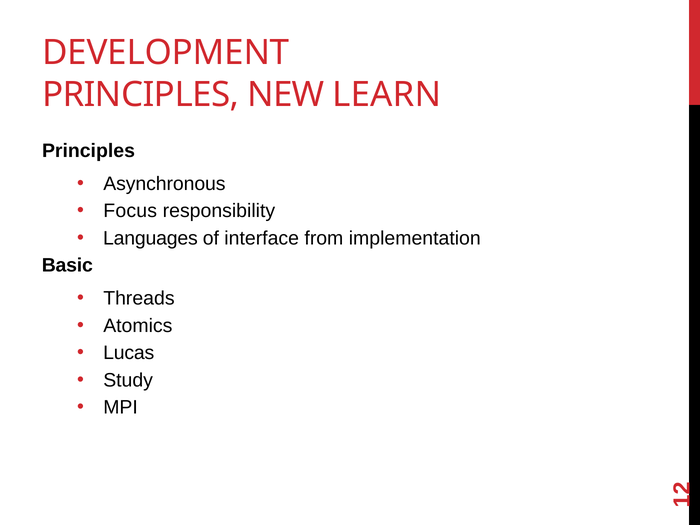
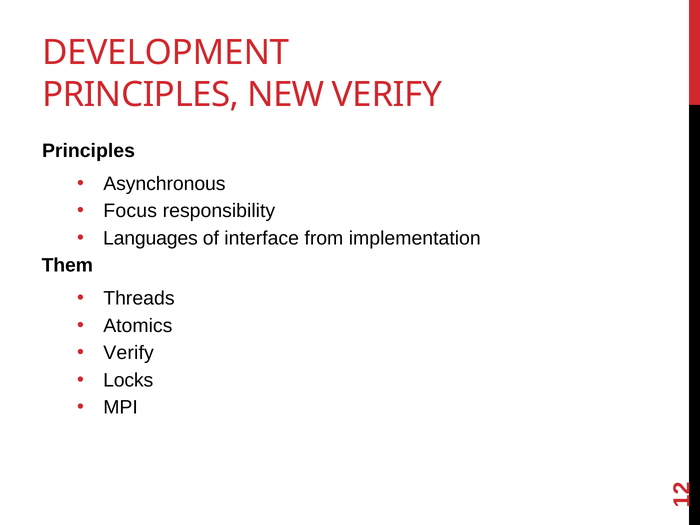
NEW LEARN: LEARN -> VERIFY
Basic: Basic -> Them
Lucas at (129, 353): Lucas -> Verify
Study: Study -> Locks
